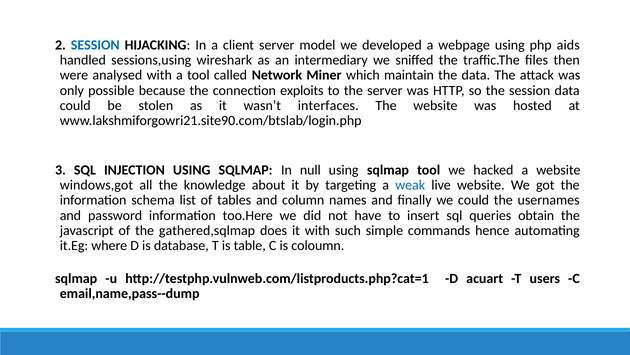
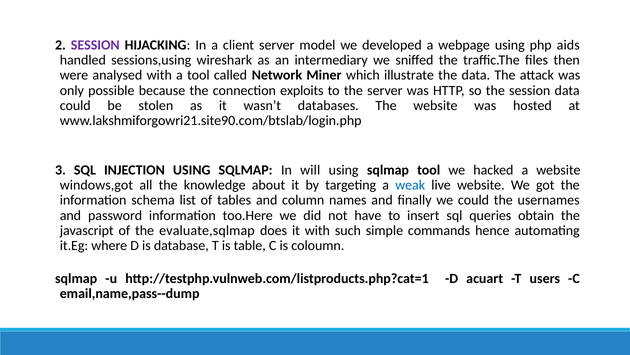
SESSION at (95, 45) colour: blue -> purple
maintain: maintain -> illustrate
interfaces: interfaces -> databases
null: null -> will
gathered,sqlmap: gathered,sqlmap -> evaluate,sqlmap
